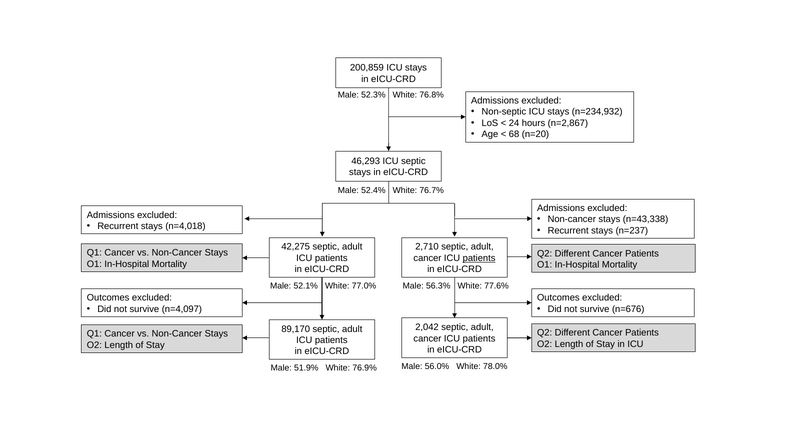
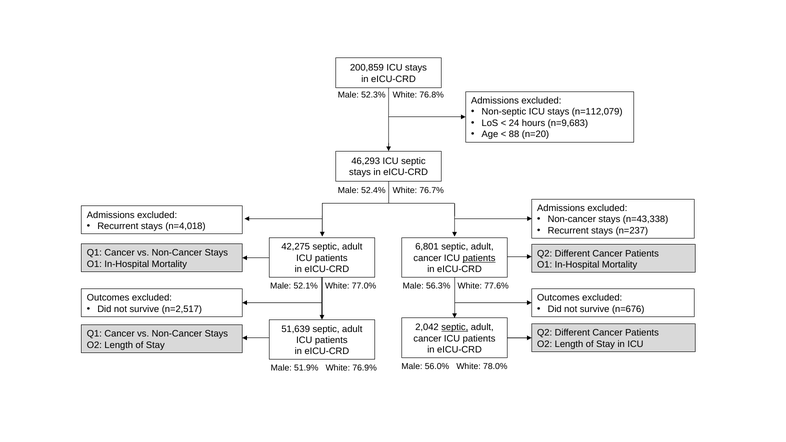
n=234,932: n=234,932 -> n=112,079
n=2,867: n=2,867 -> n=9,683
68: 68 -> 88
2,710: 2,710 -> 6,801
n=4,097: n=4,097 -> n=2,517
septic at (455, 327) underline: none -> present
89,170: 89,170 -> 51,639
